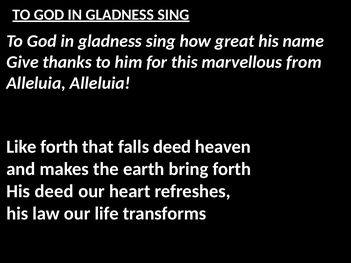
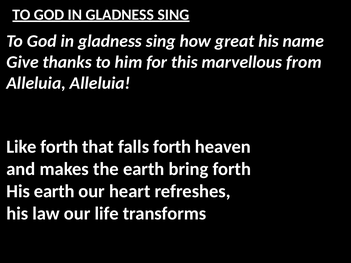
falls deed: deed -> forth
His deed: deed -> earth
